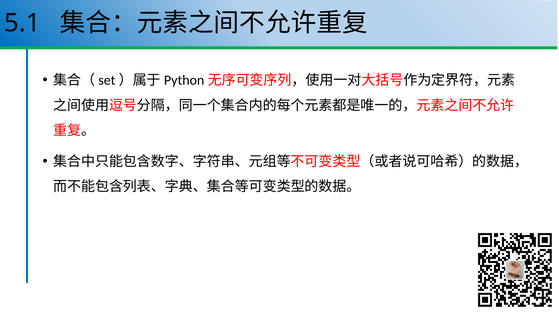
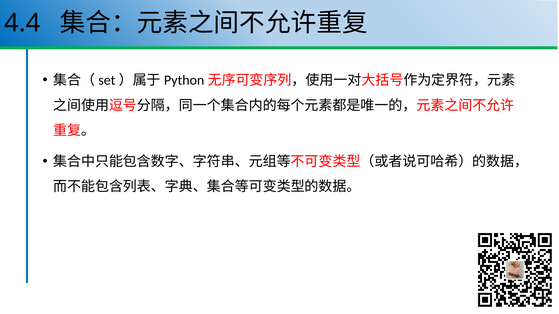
5.1: 5.1 -> 4.4
